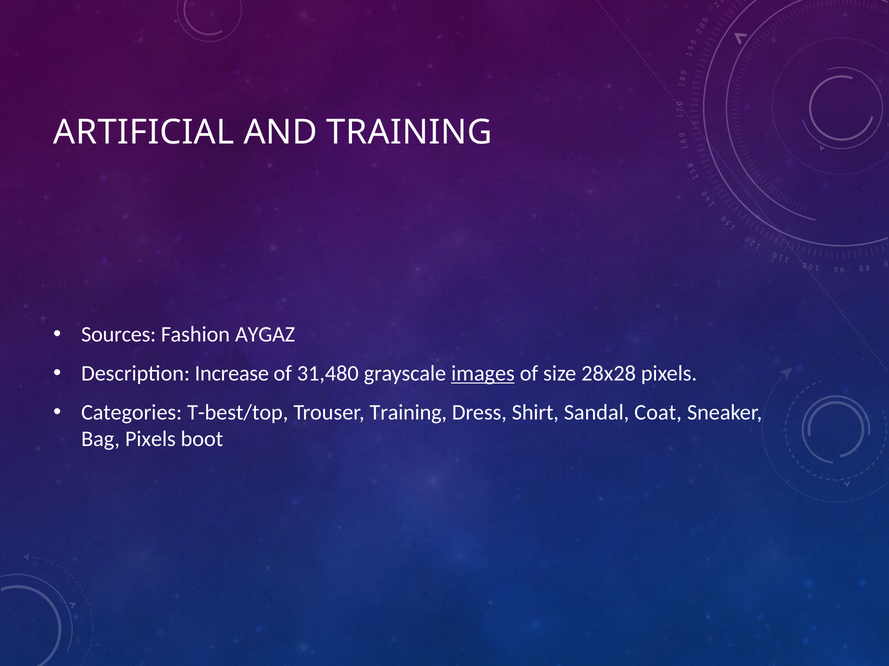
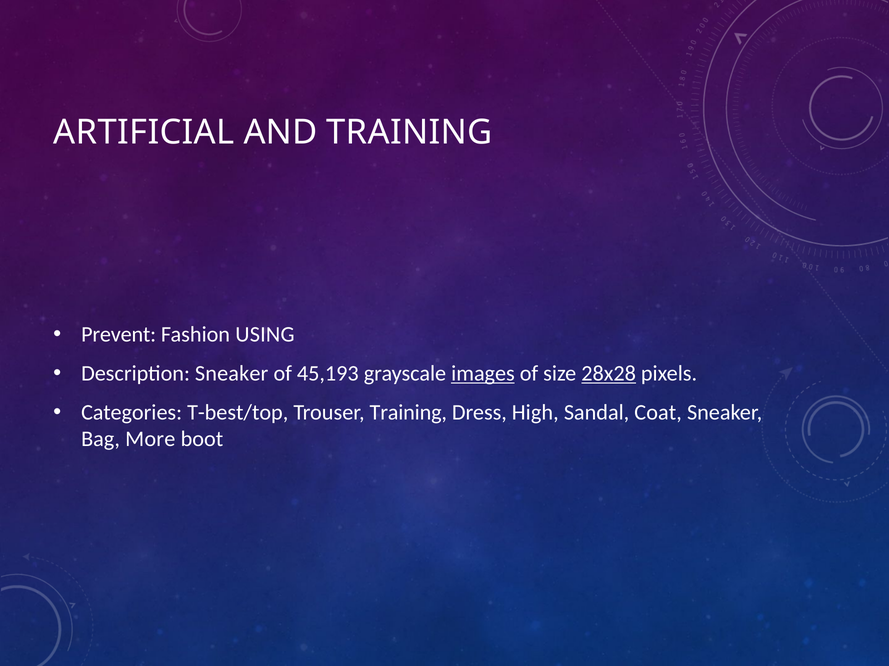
Sources: Sources -> Prevent
AYGAZ: AYGAZ -> USING
Description Increase: Increase -> Sneaker
31,480: 31,480 -> 45,193
28x28 underline: none -> present
Shirt: Shirt -> High
Bag Pixels: Pixels -> More
